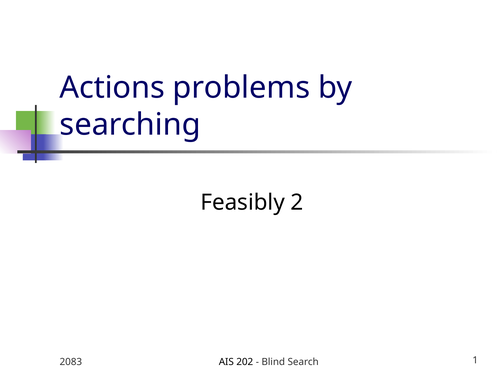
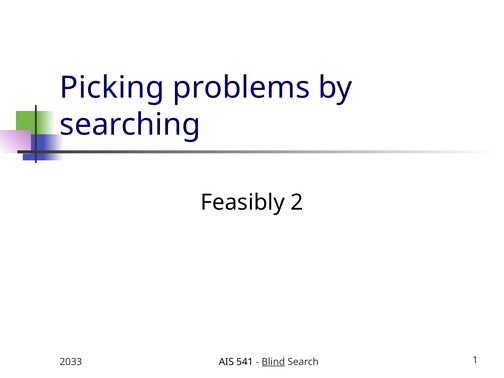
Actions: Actions -> Picking
2083: 2083 -> 2033
202: 202 -> 541
Blind underline: none -> present
